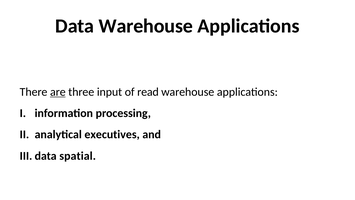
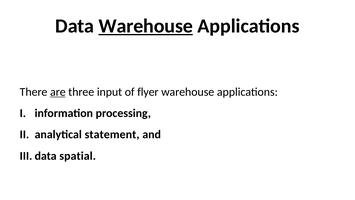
Warehouse at (146, 26) underline: none -> present
read: read -> flyer
executives: executives -> statement
